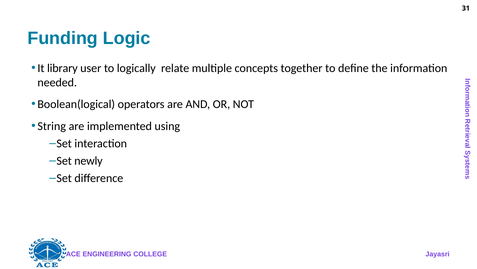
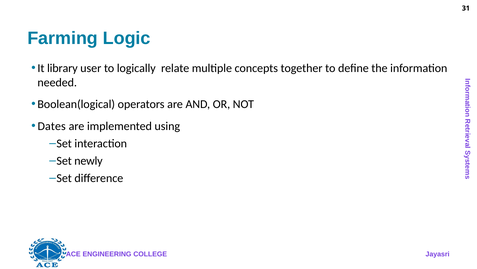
Funding: Funding -> Farming
String: String -> Dates
